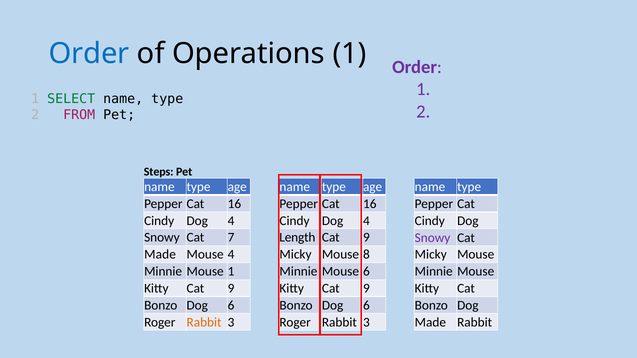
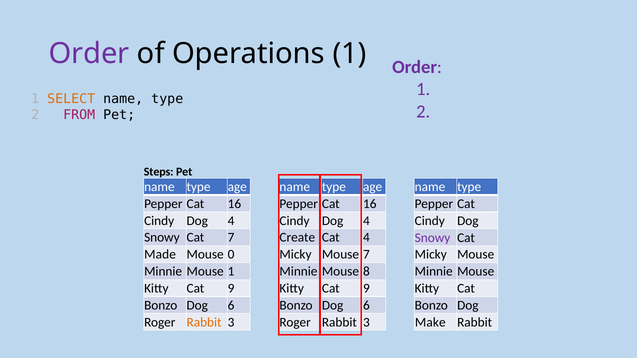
Order at (89, 54) colour: blue -> purple
SELECT colour: green -> orange
Length: Length -> Create
9 at (366, 238): 9 -> 4
Mouse 4: 4 -> 0
Mouse 8: 8 -> 7
Mouse 6: 6 -> 8
Made at (430, 322): Made -> Make
